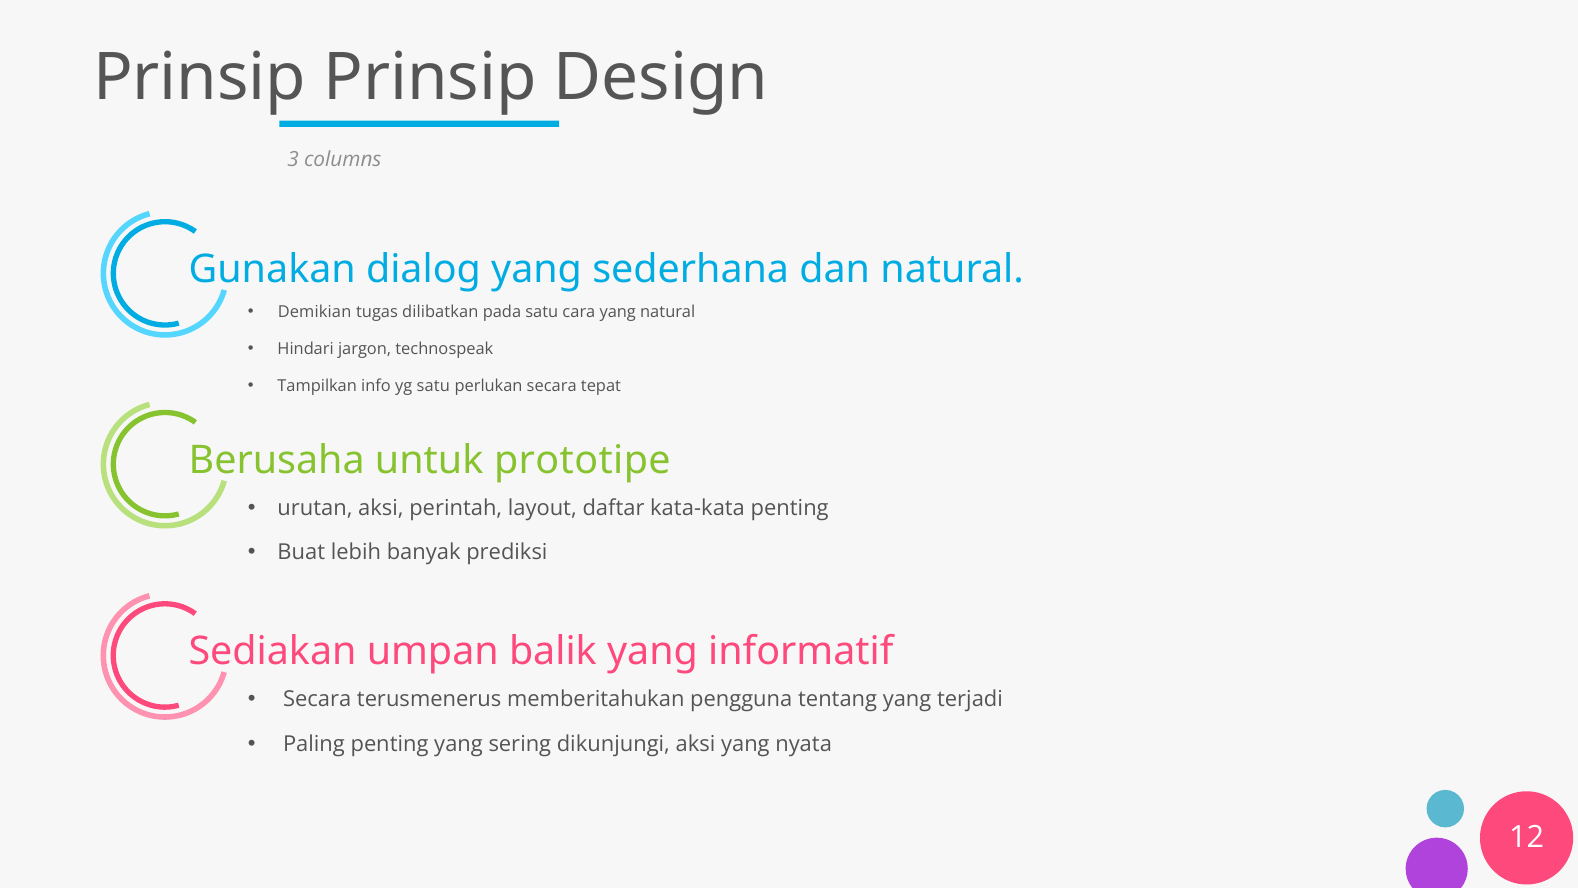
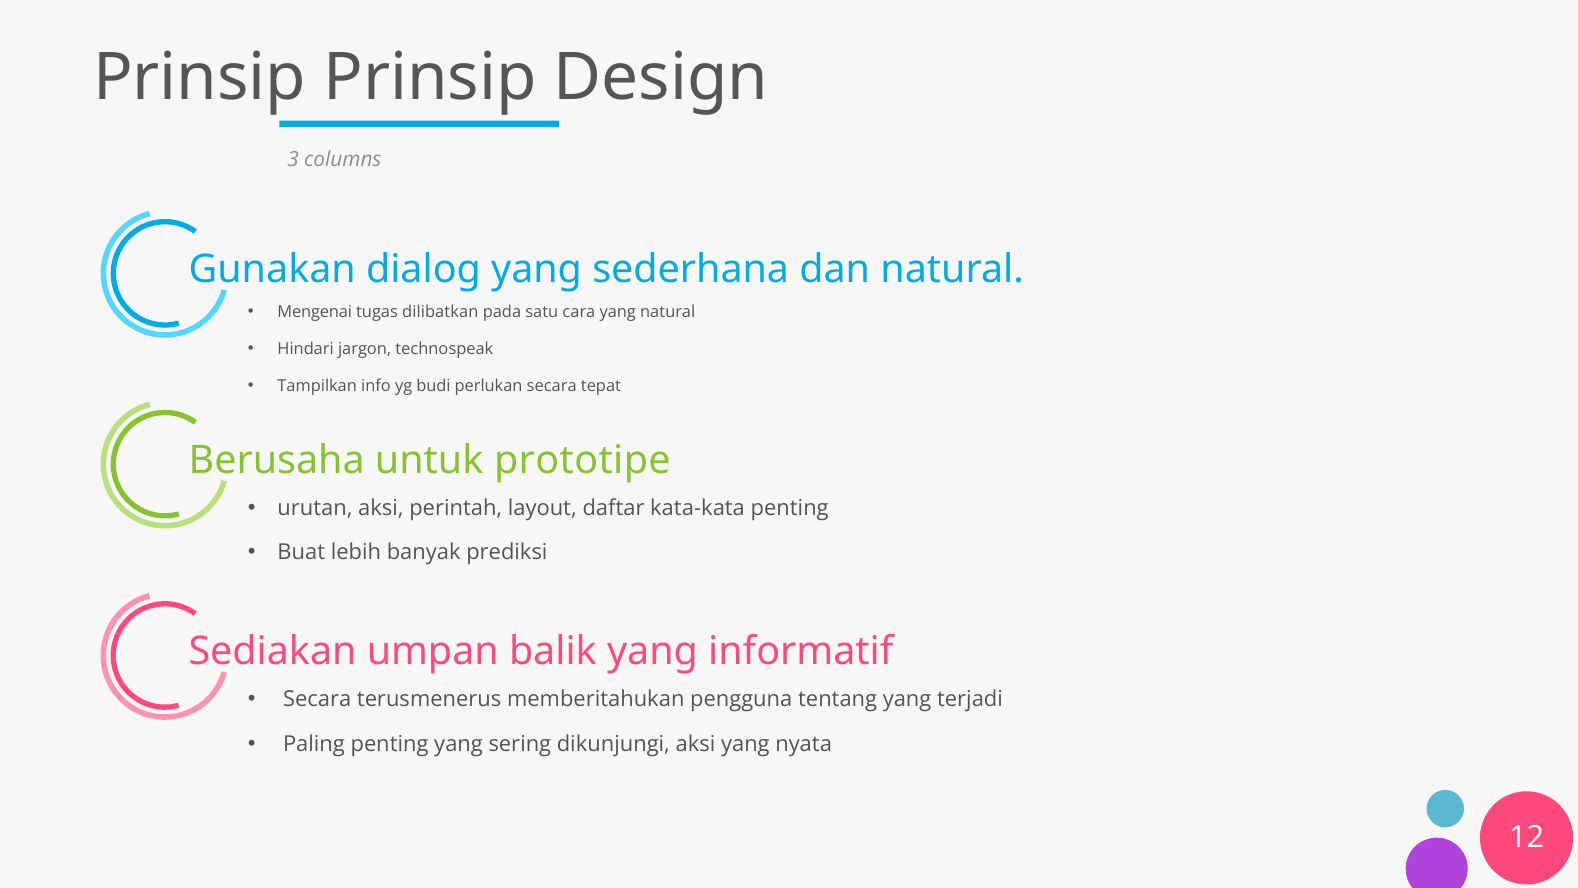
Demikian: Demikian -> Mengenai
yg satu: satu -> budi
